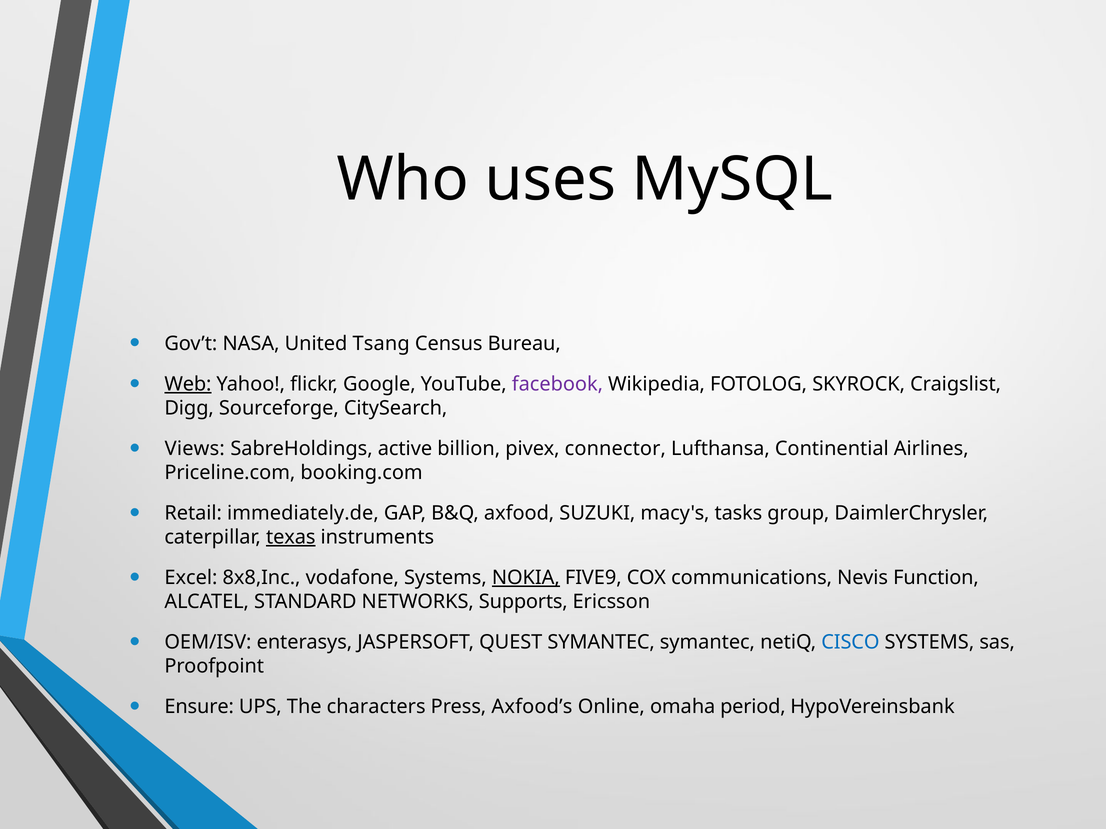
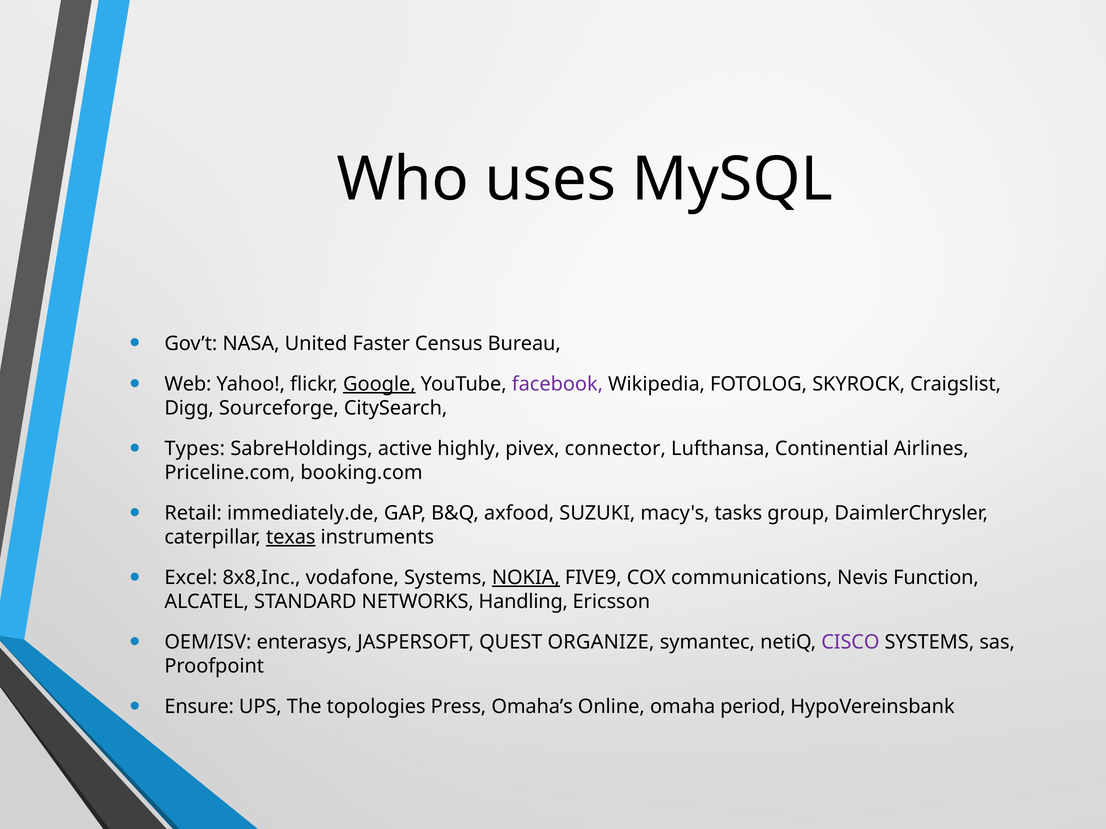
Tsang: Tsang -> Faster
Web underline: present -> none
Google underline: none -> present
Views: Views -> Types
billion: billion -> highly
Supports: Supports -> Handling
QUEST SYMANTEC: SYMANTEC -> ORGANIZE
CISCO colour: blue -> purple
characters: characters -> topologies
Axfood’s: Axfood’s -> Omaha’s
